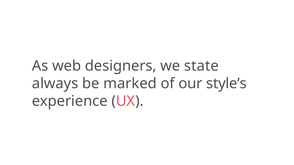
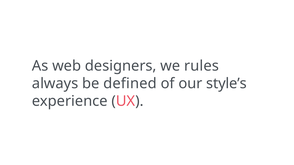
state: state -> rules
marked: marked -> defined
